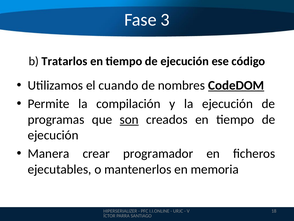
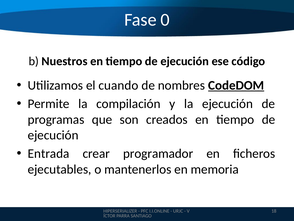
3: 3 -> 0
Tratarlos: Tratarlos -> Nuestros
son underline: present -> none
Manera: Manera -> Entrada
